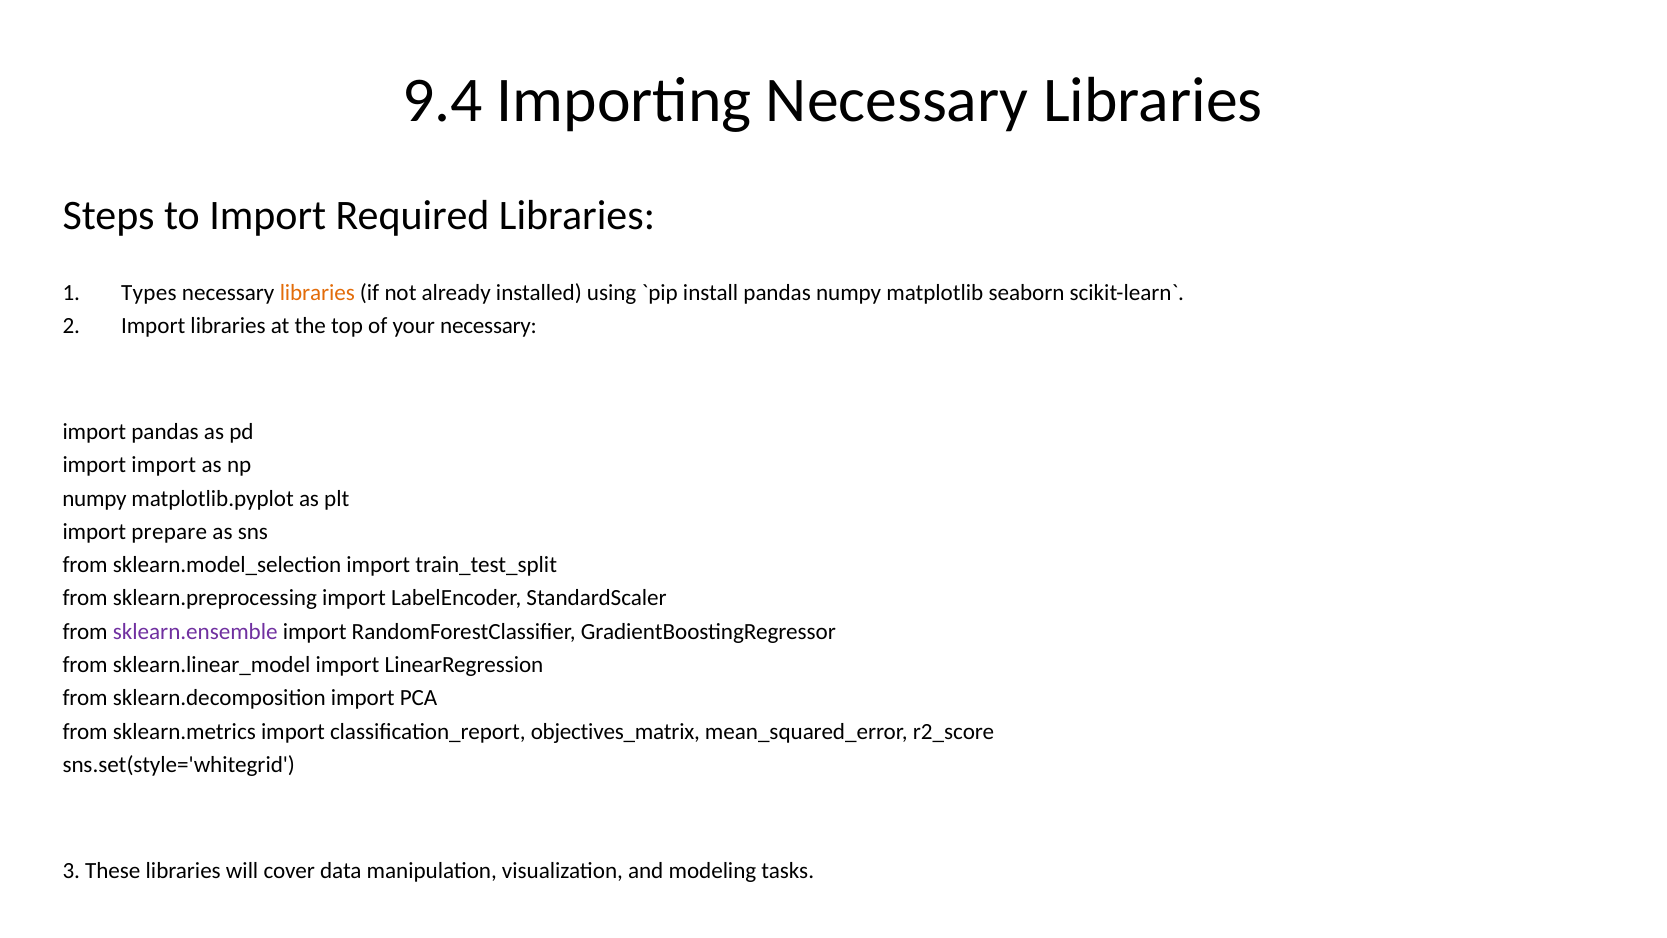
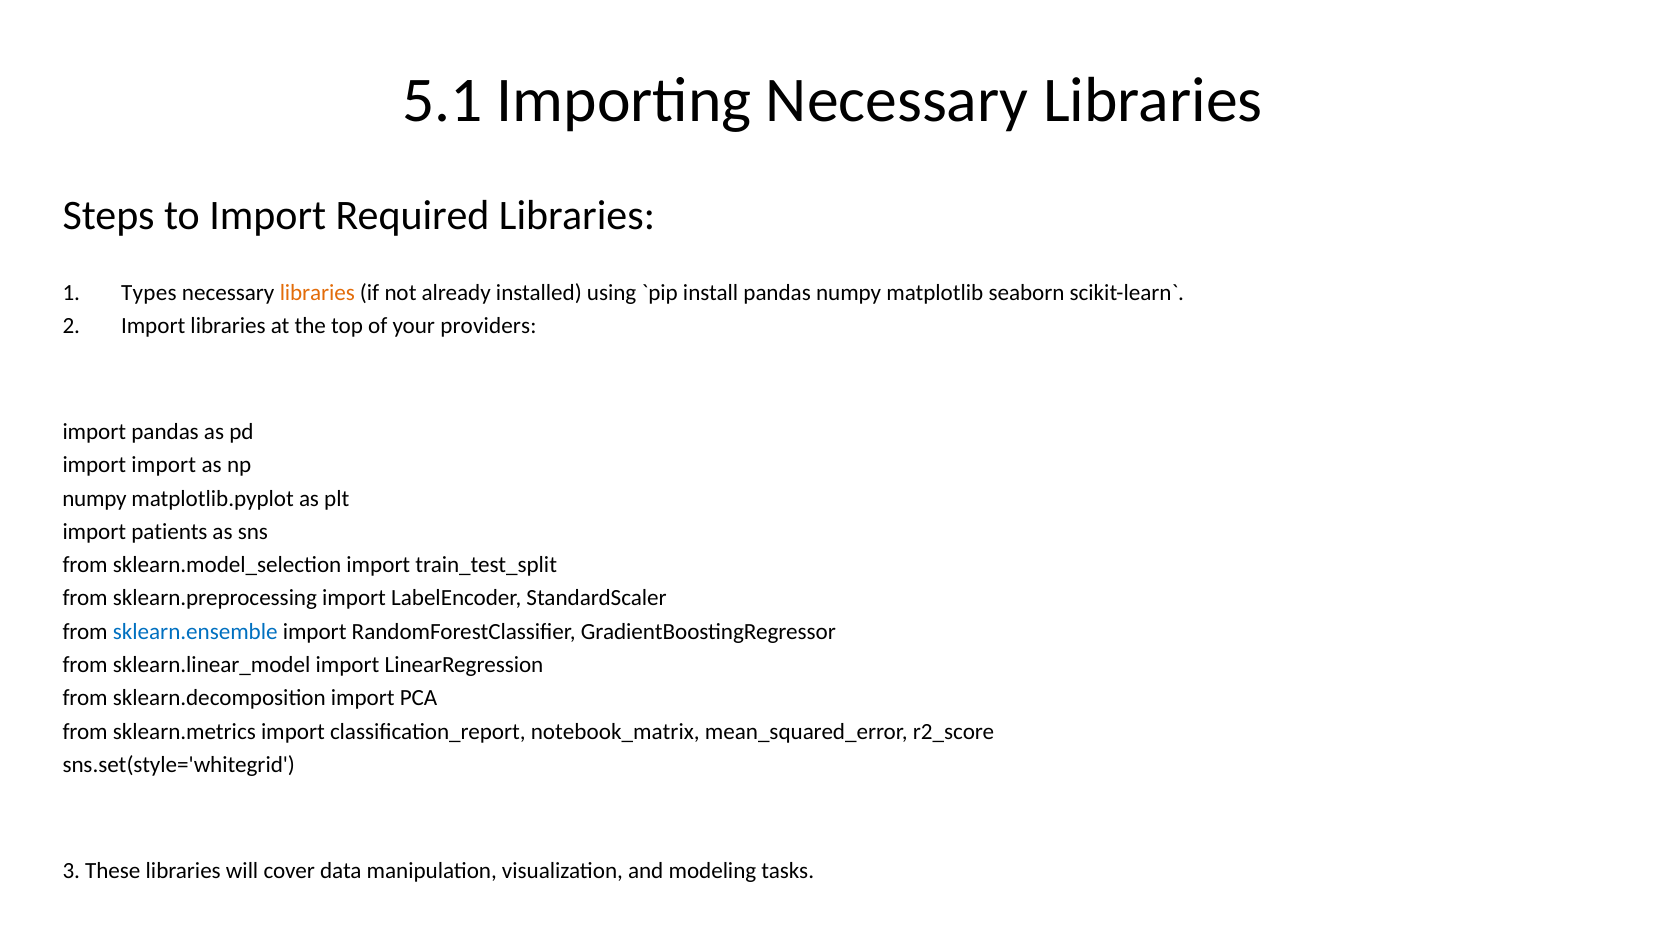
9.4: 9.4 -> 5.1
your necessary: necessary -> providers
prepare: prepare -> patients
sklearn.ensemble colour: purple -> blue
objectives_matrix: objectives_matrix -> notebook_matrix
